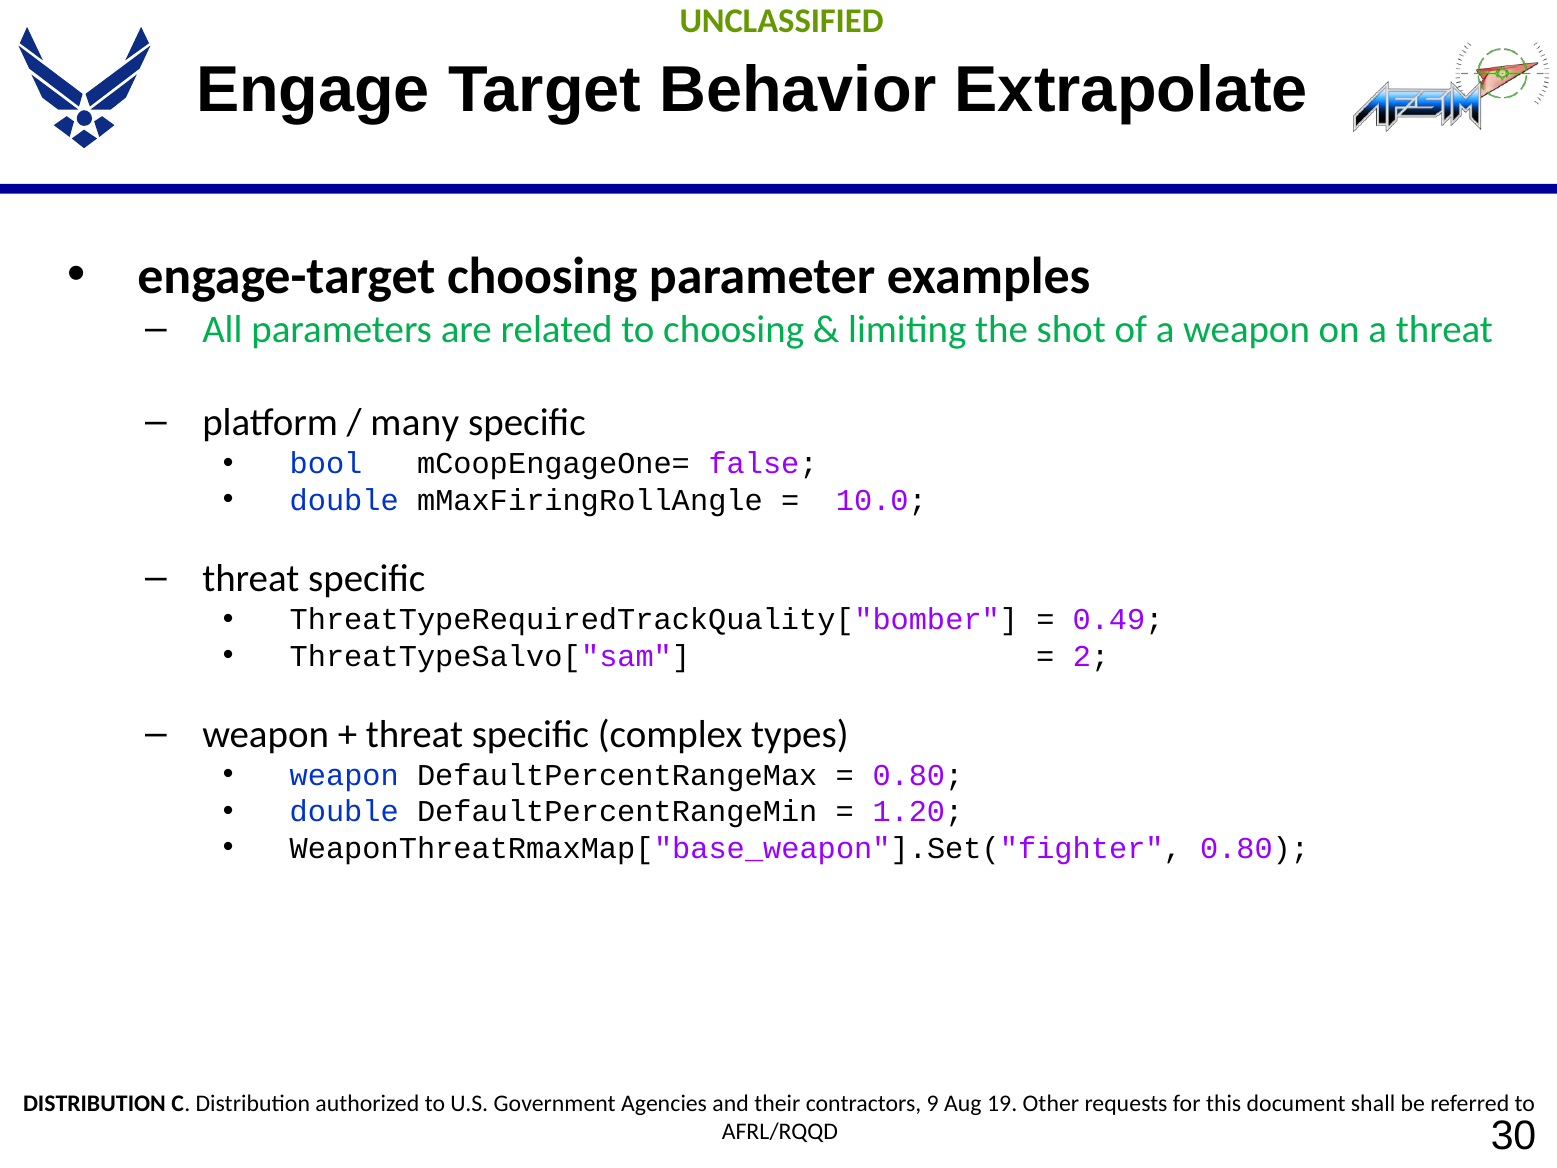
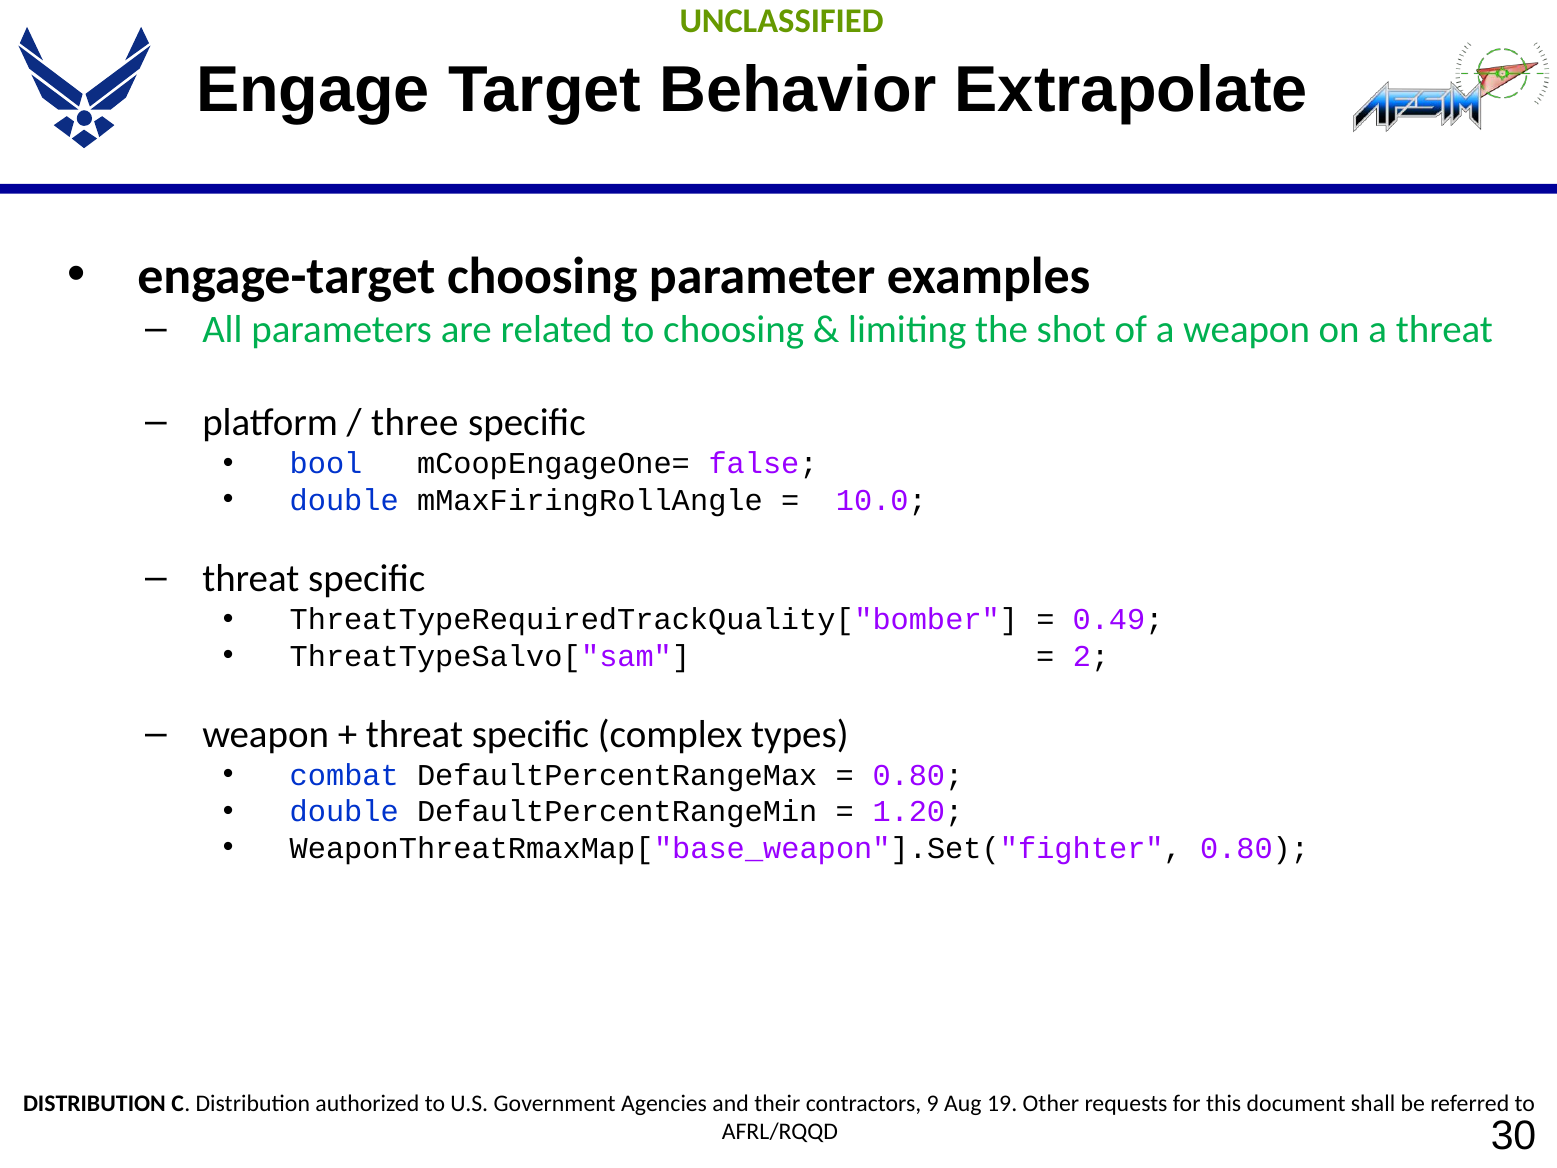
many: many -> three
weapon at (344, 775): weapon -> combat
